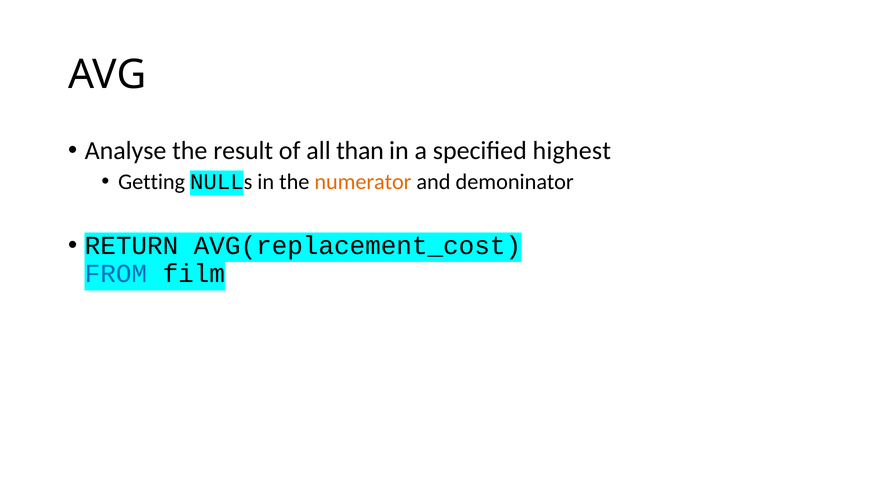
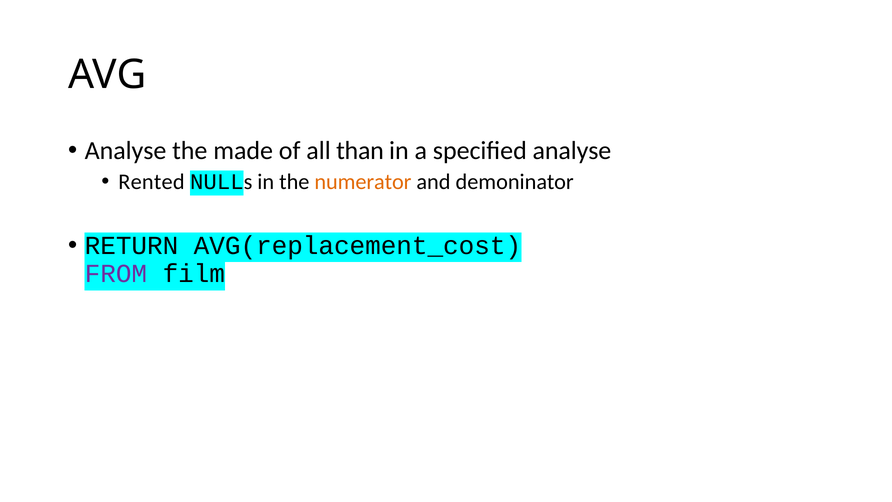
result: result -> made
specified highest: highest -> analyse
Getting: Getting -> Rented
FROM colour: blue -> purple
